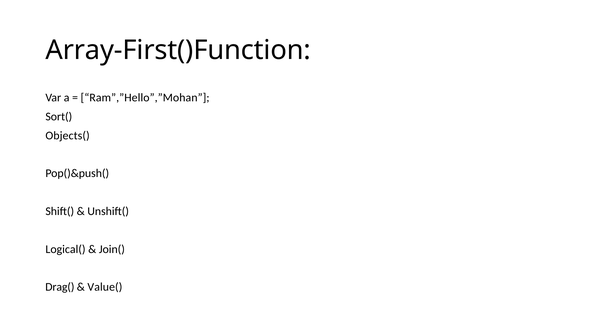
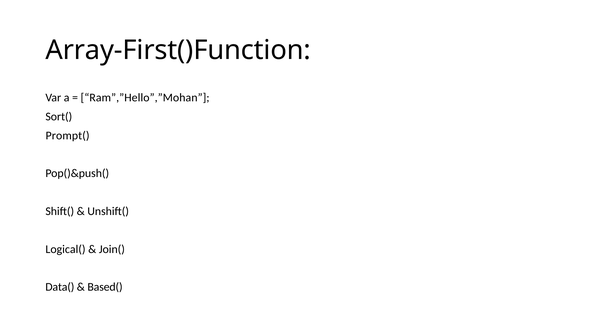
Objects(: Objects( -> Prompt(
Drag(: Drag( -> Data(
Value(: Value( -> Based(
